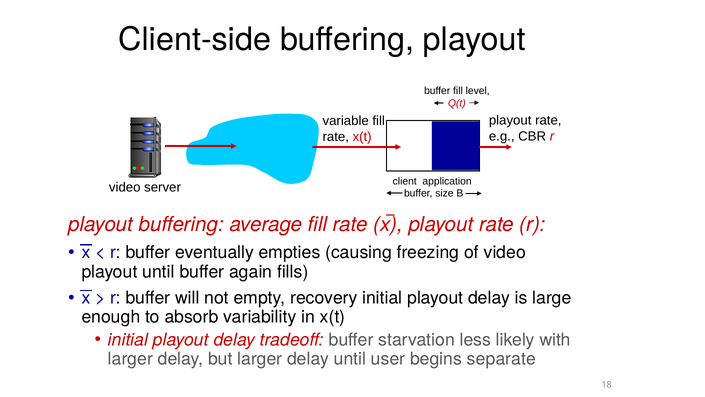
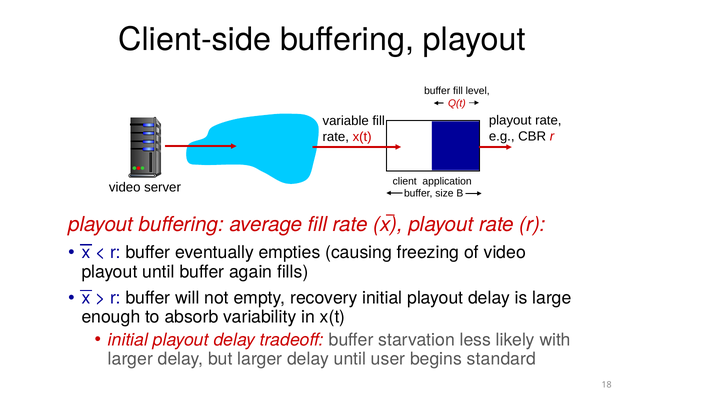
separate: separate -> standard
